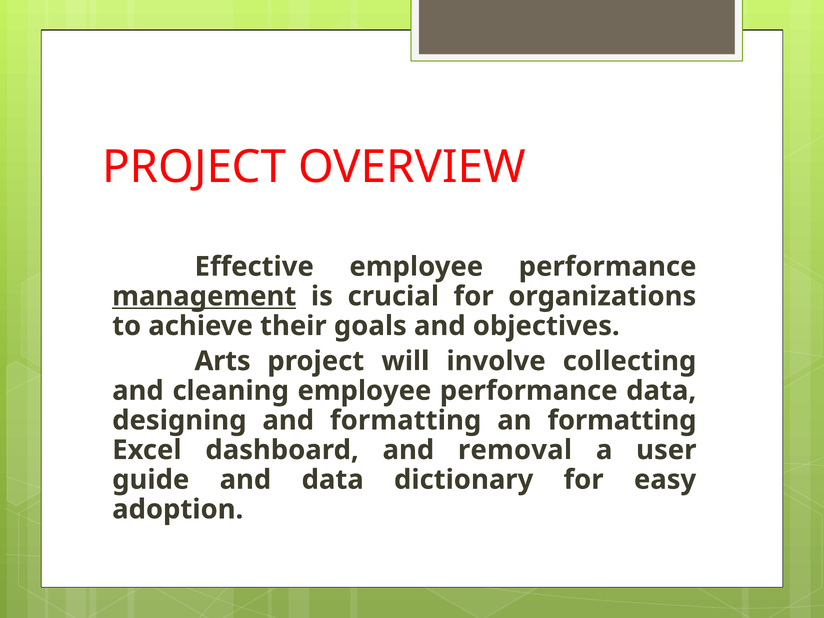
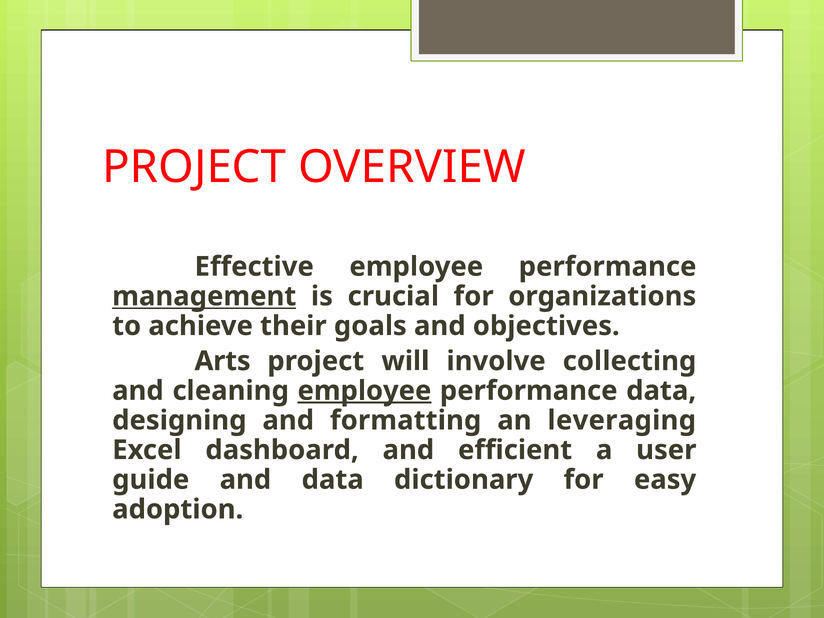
employee at (364, 391) underline: none -> present
an formatting: formatting -> leveraging
removal: removal -> efficient
